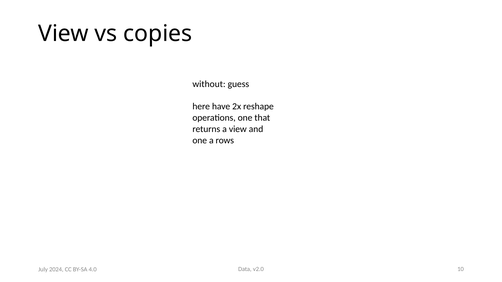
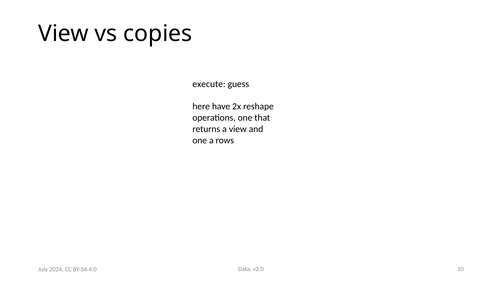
without: without -> execute
